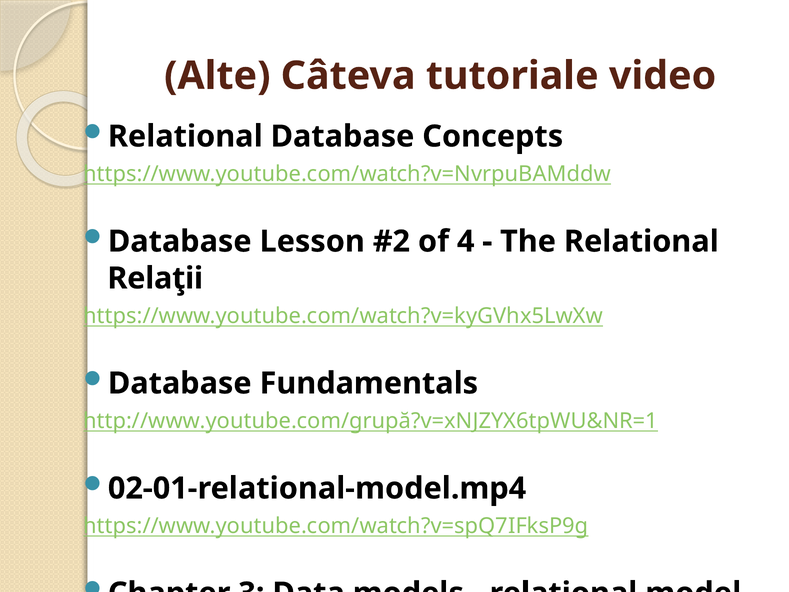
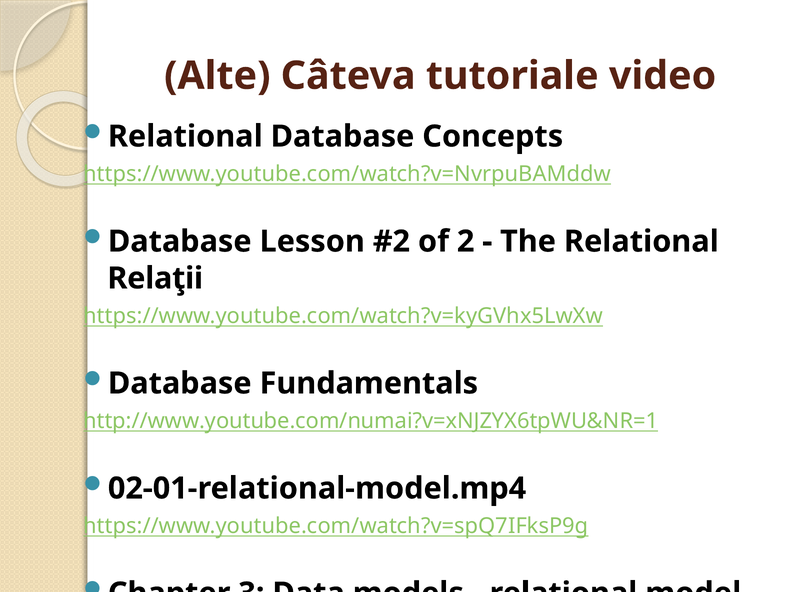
4: 4 -> 2
http://www.youtube.com/grupă?v=xNJZYX6tpWU&NR=1: http://www.youtube.com/grupă?v=xNJZYX6tpWU&NR=1 -> http://www.youtube.com/numai?v=xNJZYX6tpWU&NR=1
